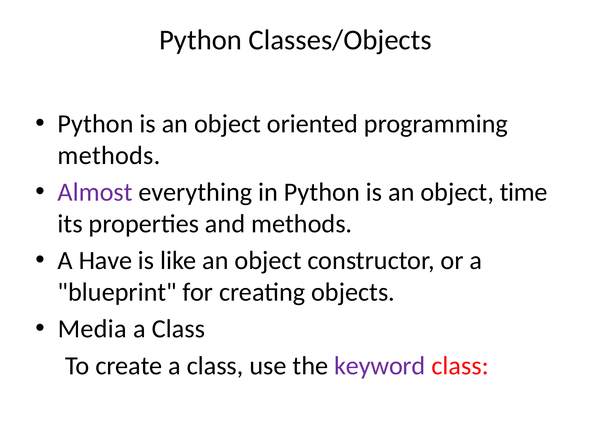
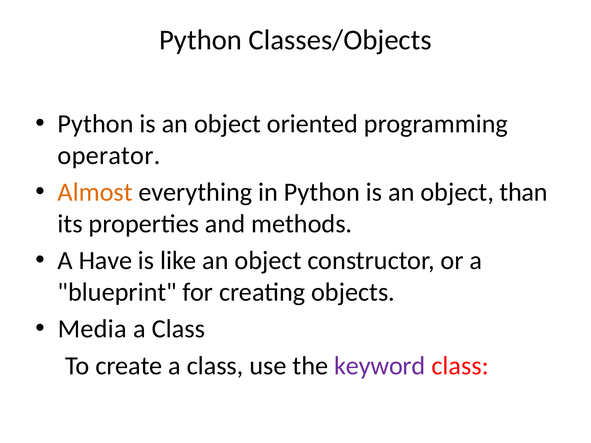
methods at (109, 156): methods -> operator
Almost colour: purple -> orange
time: time -> than
